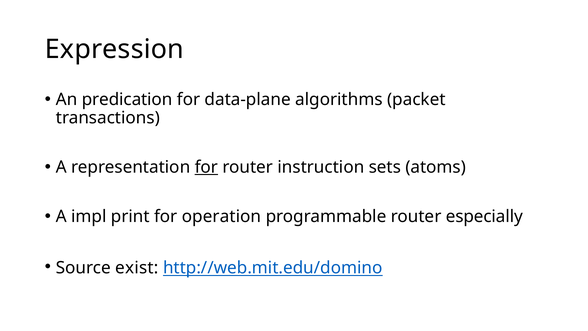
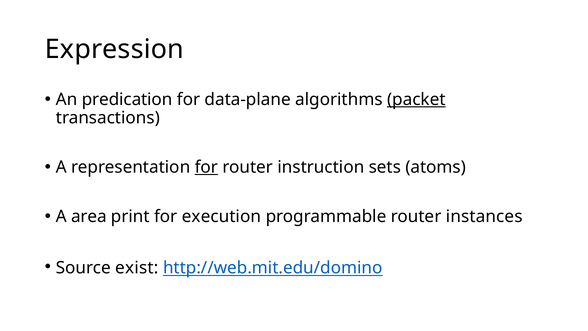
packet underline: none -> present
impl: impl -> area
operation: operation -> execution
especially: especially -> instances
